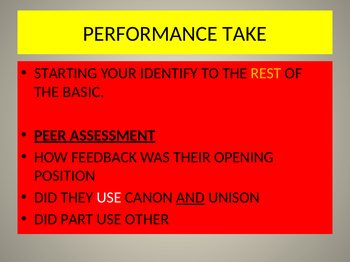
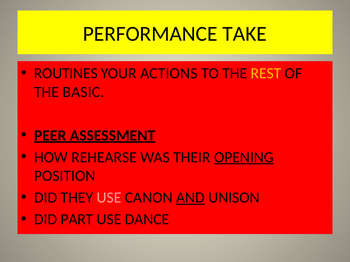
STARTING: STARTING -> ROUTINES
IDENTIFY: IDENTIFY -> ACTIONS
FEEDBACK: FEEDBACK -> REHEARSE
OPENING underline: none -> present
USE at (109, 198) colour: white -> pink
OTHER: OTHER -> DANCE
